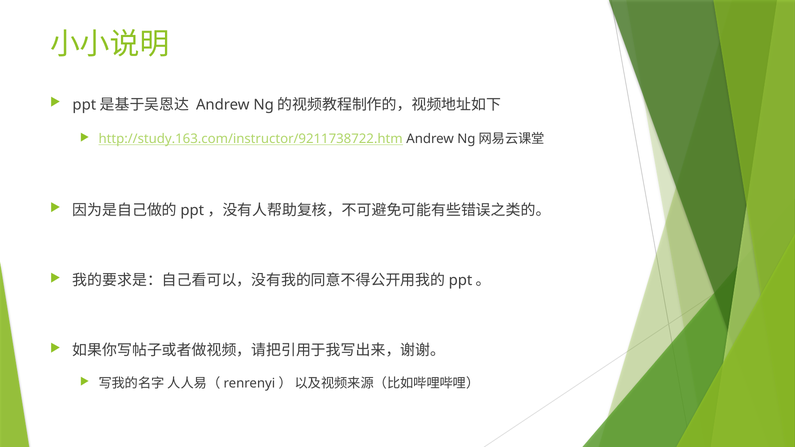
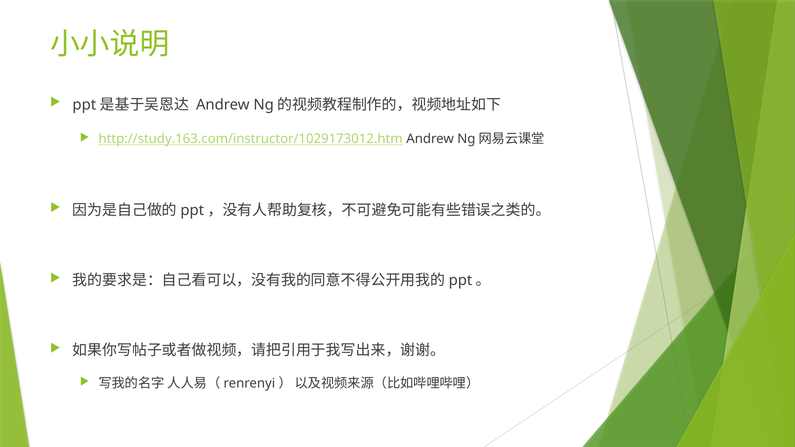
http://study.163.com/instructor/9211738722.htm: http://study.163.com/instructor/9211738722.htm -> http://study.163.com/instructor/1029173012.htm
